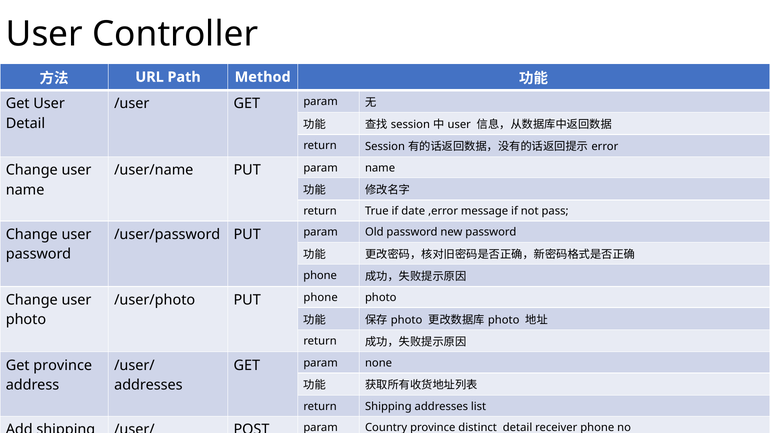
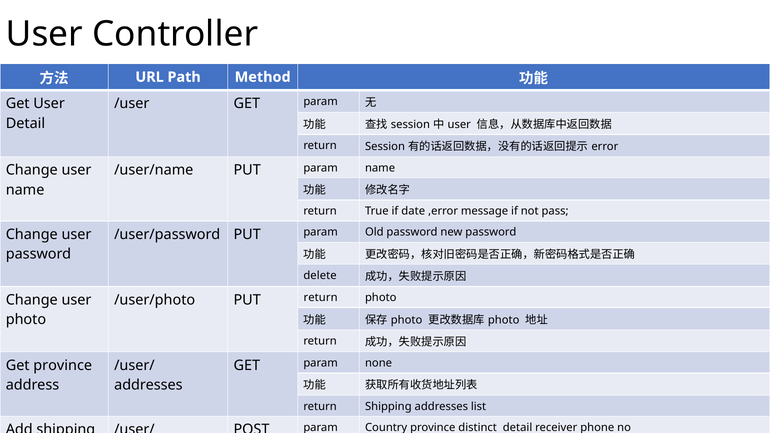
phone at (320, 276): phone -> delete
PUT phone: phone -> return
